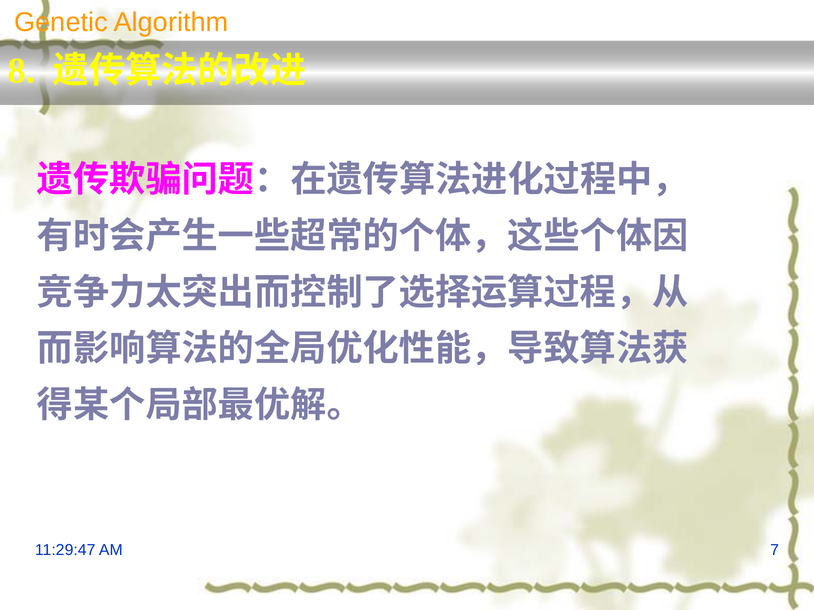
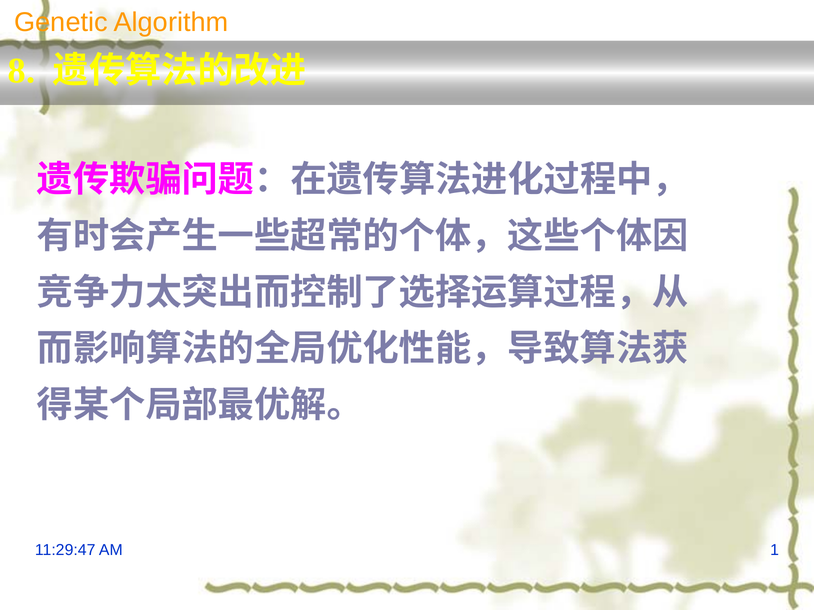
7: 7 -> 1
